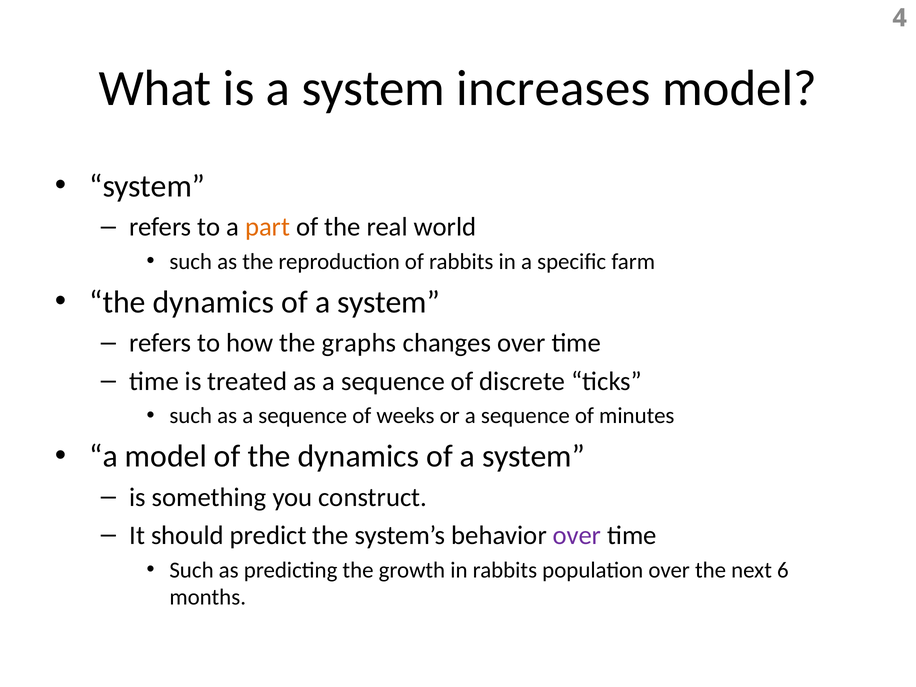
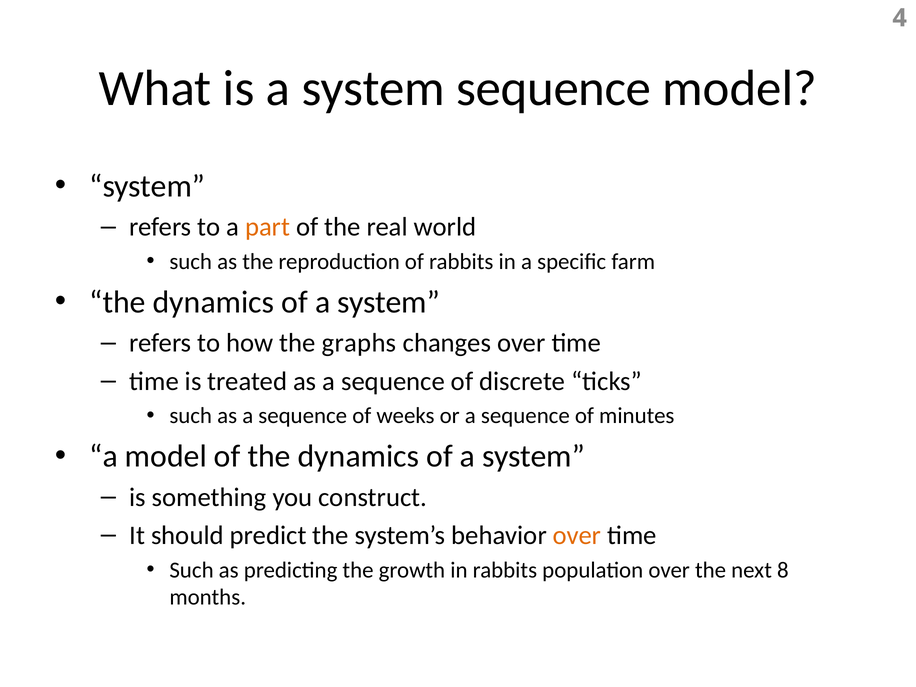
system increases: increases -> sequence
over at (577, 535) colour: purple -> orange
6: 6 -> 8
